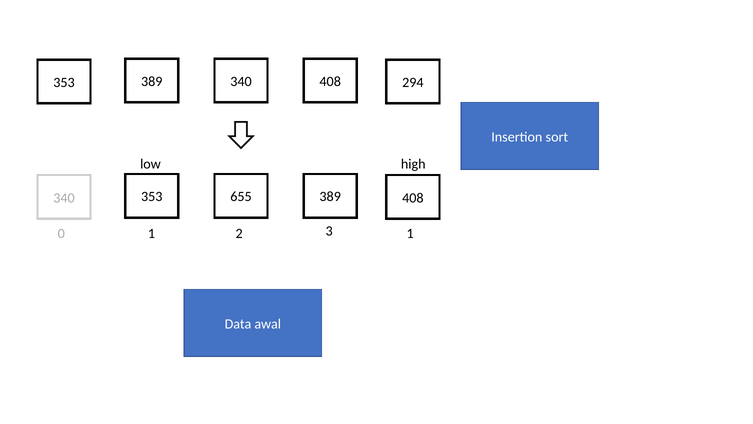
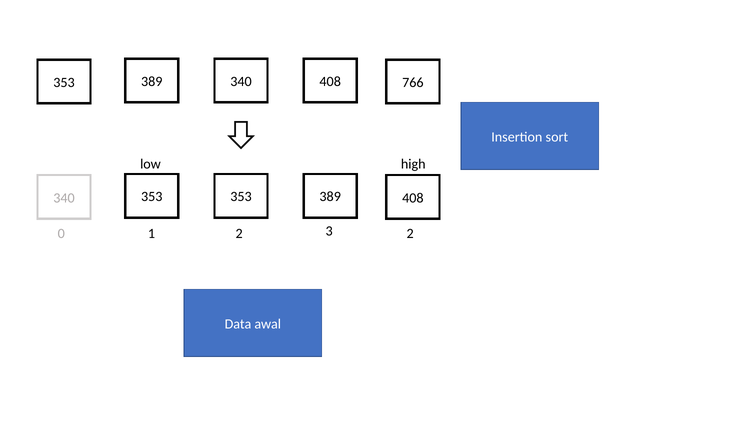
294: 294 -> 766
353 655: 655 -> 353
3 1: 1 -> 2
